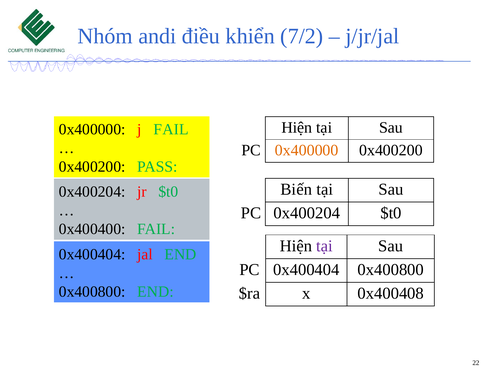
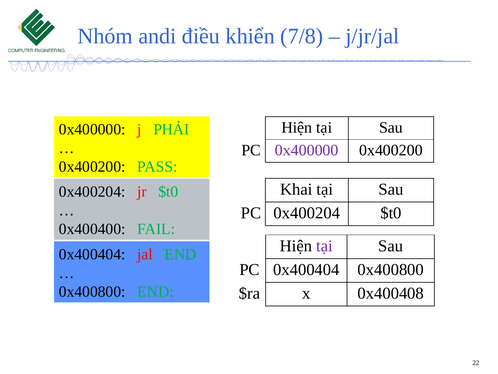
7/2: 7/2 -> 7/8
j FAIL: FAIL -> PHẢI
0x400000 at (307, 150) colour: orange -> purple
Biến: Biến -> Khai
